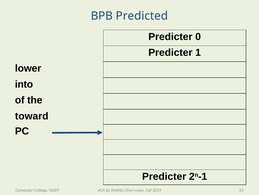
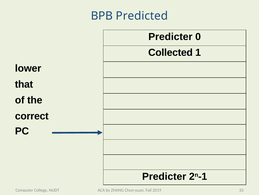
Predicter at (170, 52): Predicter -> Collected
into: into -> that
toward: toward -> correct
